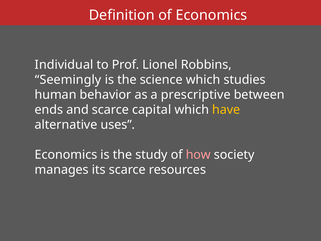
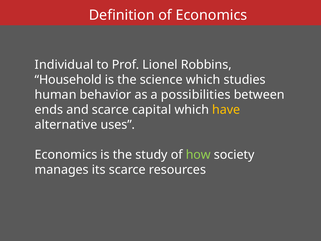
Seemingly: Seemingly -> Household
prescriptive: prescriptive -> possibilities
how colour: pink -> light green
